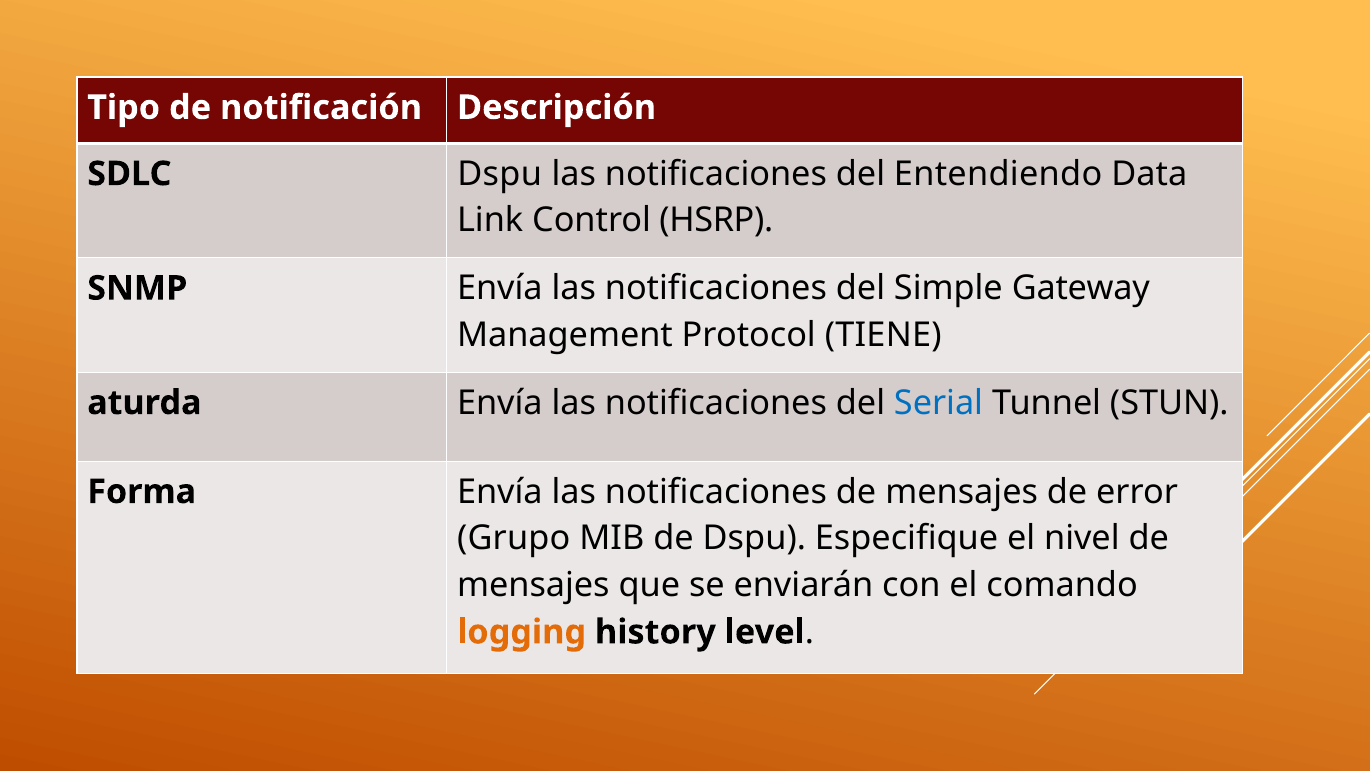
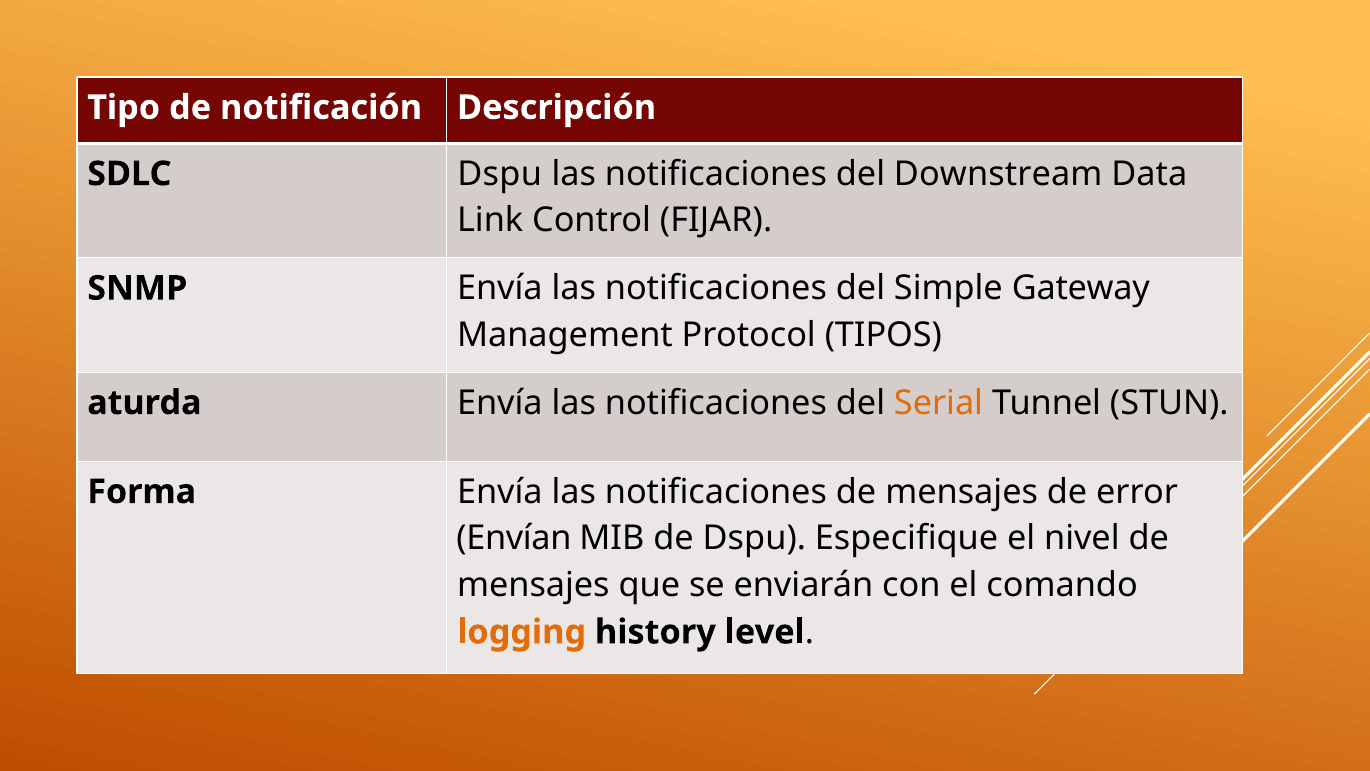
Entendiendo: Entendiendo -> Downstream
HSRP: HSRP -> FIJAR
Protocol TIENE: TIENE -> TIPOS
Serial colour: blue -> orange
Grupo: Grupo -> Envían
